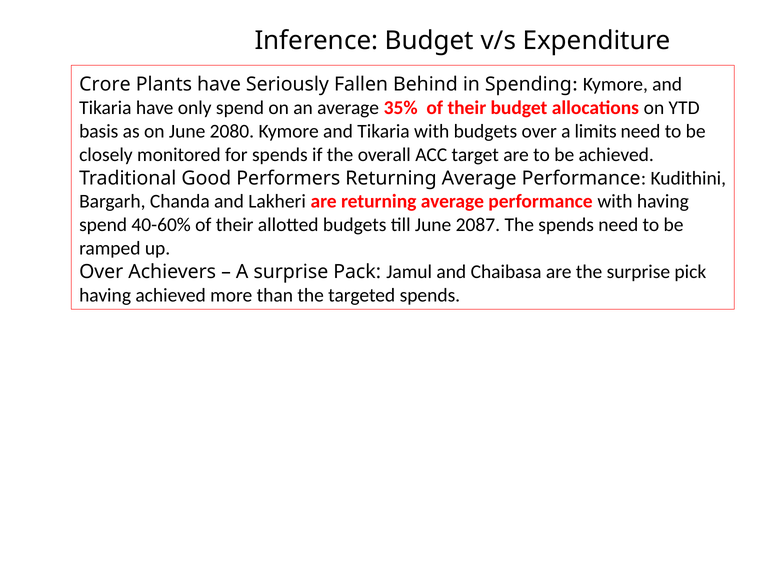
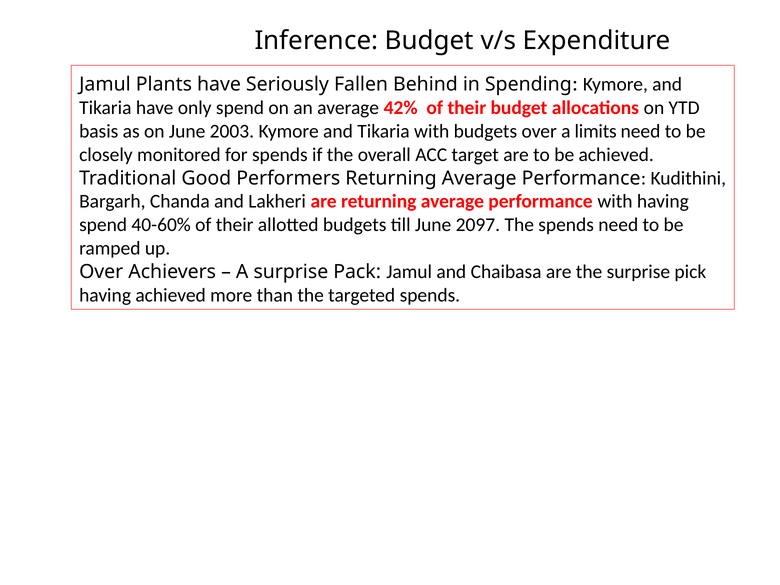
Crore at (105, 84): Crore -> Jamul
35%: 35% -> 42%
2080: 2080 -> 2003
2087: 2087 -> 2097
